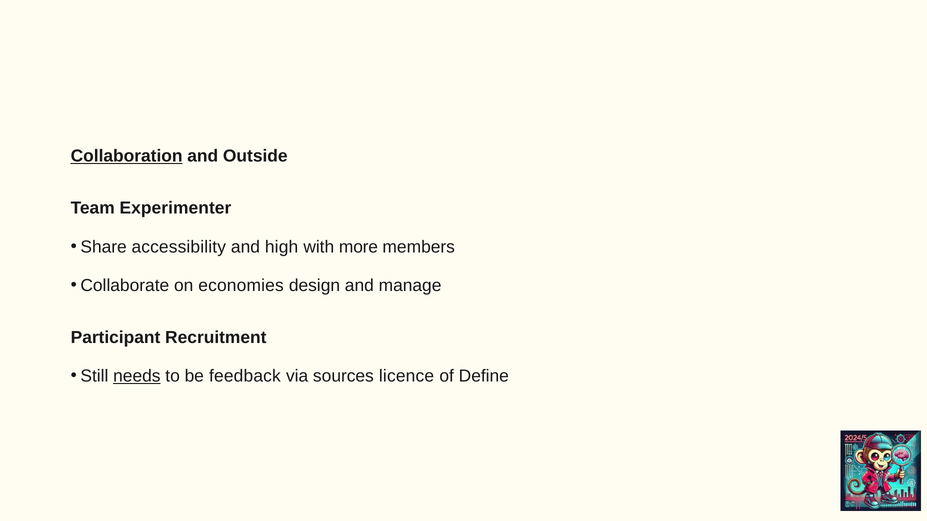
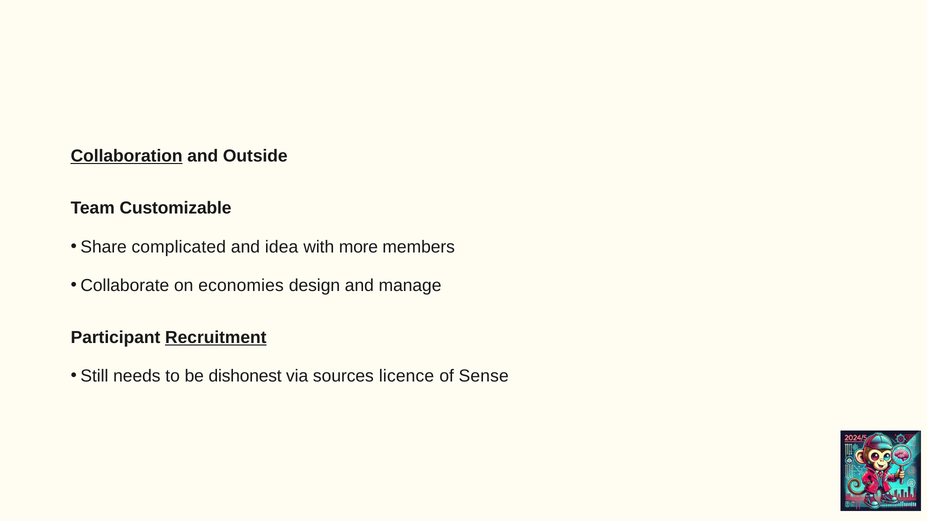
Experimenter: Experimenter -> Customizable
accessibility: accessibility -> complicated
high: high -> idea
Recruitment underline: none -> present
needs underline: present -> none
feedback: feedback -> dishonest
Define: Define -> Sense
